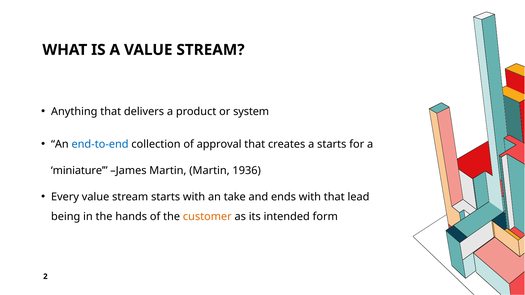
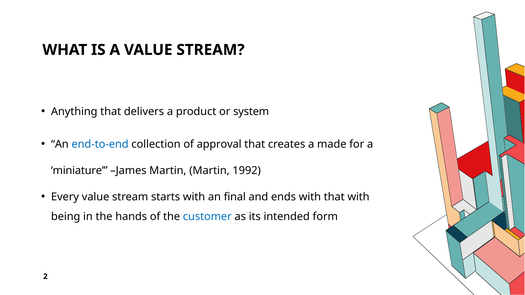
a starts: starts -> made
1936: 1936 -> 1992
take: take -> final
that lead: lead -> with
customer colour: orange -> blue
